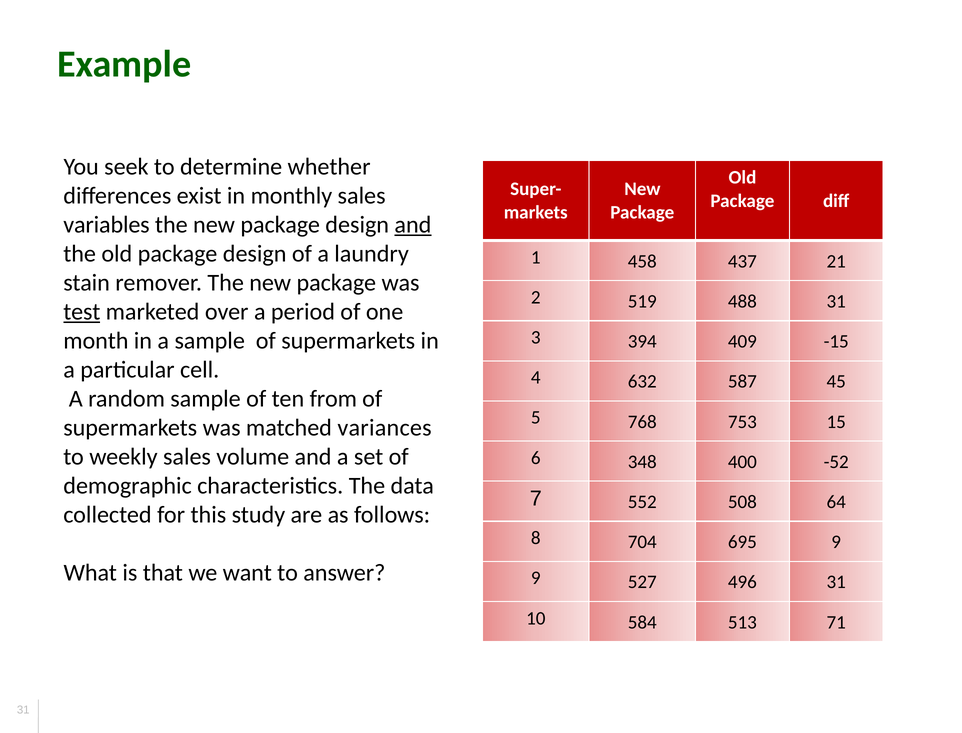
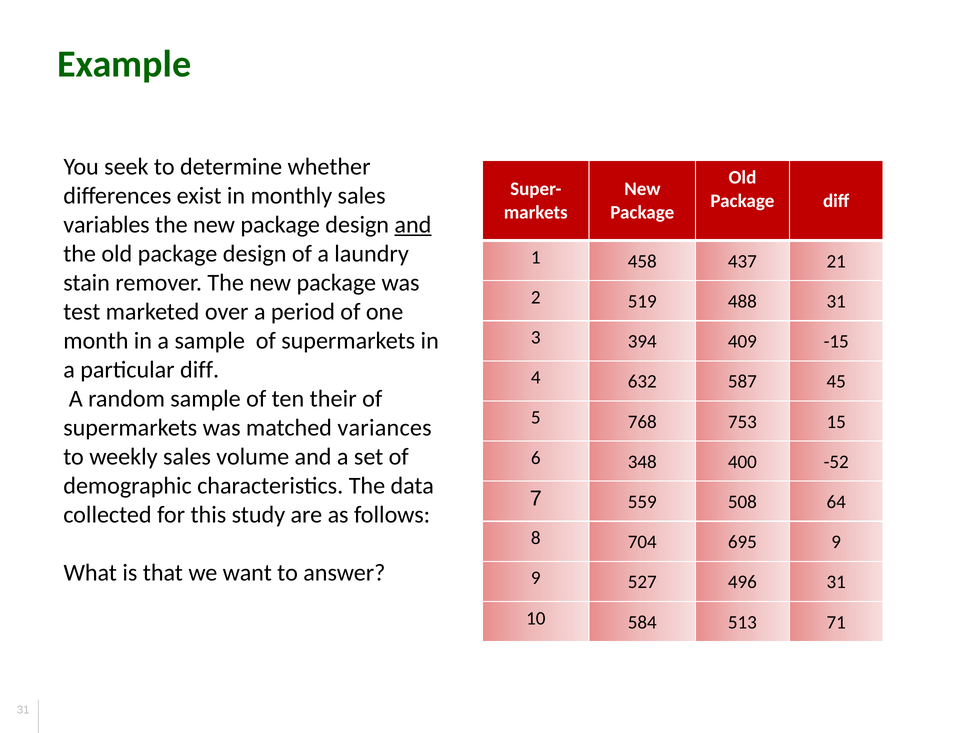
test underline: present -> none
particular cell: cell -> diff
from: from -> their
552: 552 -> 559
